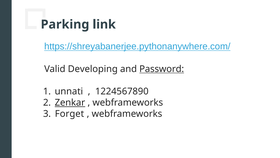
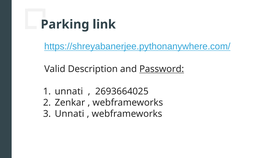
Developing: Developing -> Description
1224567890: 1224567890 -> 2693664025
Zenkar underline: present -> none
Forget at (69, 114): Forget -> Unnati
